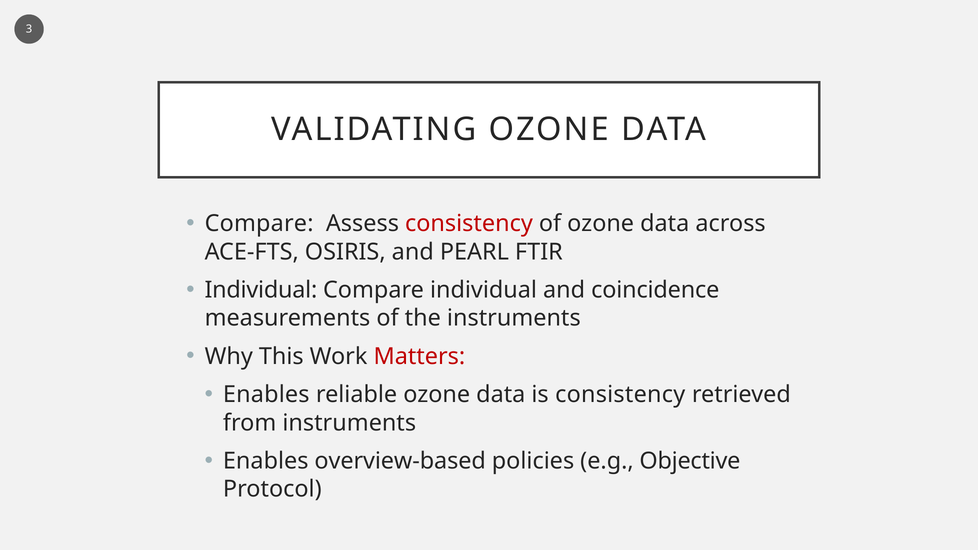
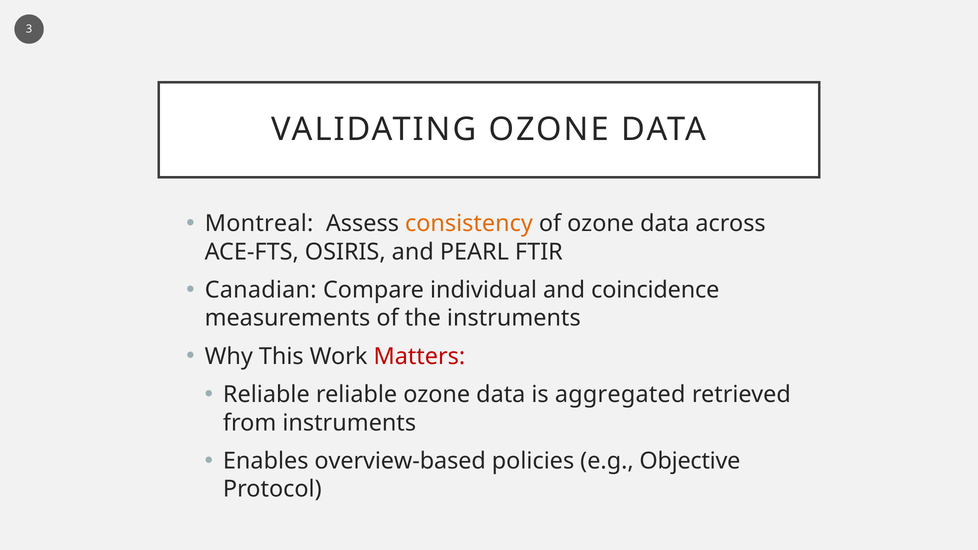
Compare at (259, 224): Compare -> Montreal
consistency at (469, 224) colour: red -> orange
Individual at (261, 290): Individual -> Canadian
Enables at (266, 395): Enables -> Reliable
is consistency: consistency -> aggregated
